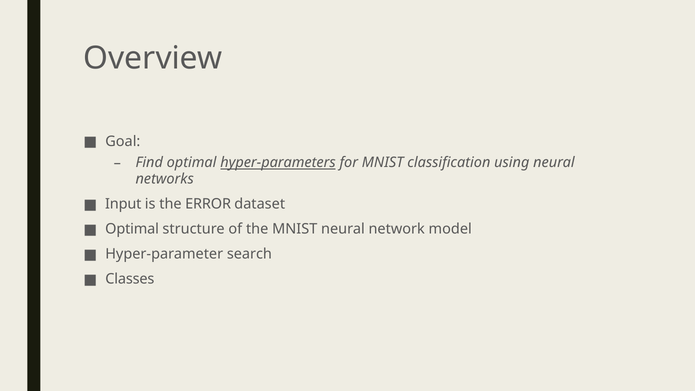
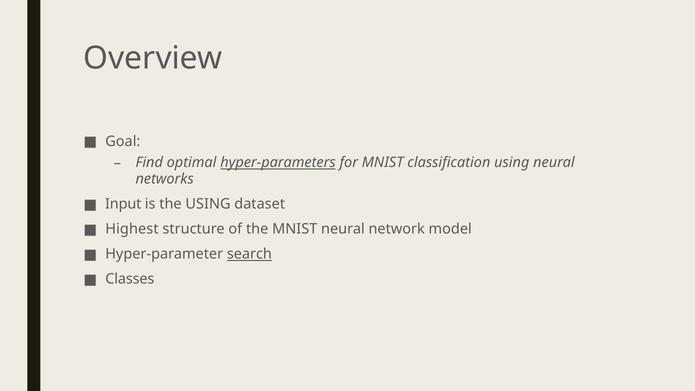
the ERROR: ERROR -> USING
Optimal at (132, 229): Optimal -> Highest
search underline: none -> present
